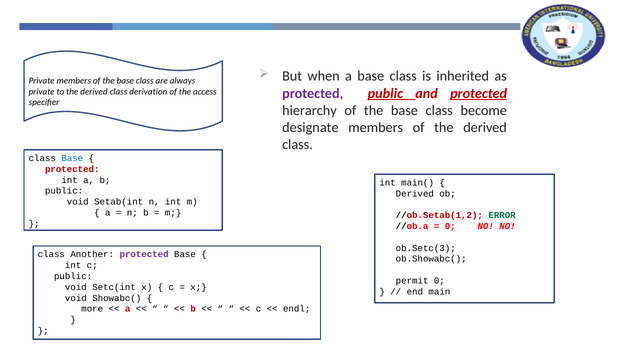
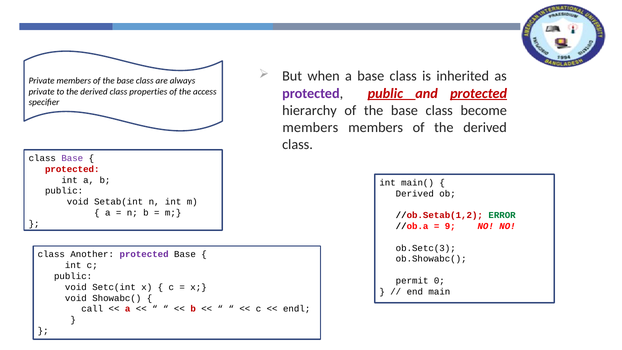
derivation: derivation -> properties
designate at (310, 127): designate -> members
Base at (72, 158) colour: blue -> purple
0 at (450, 226): 0 -> 9
more: more -> call
